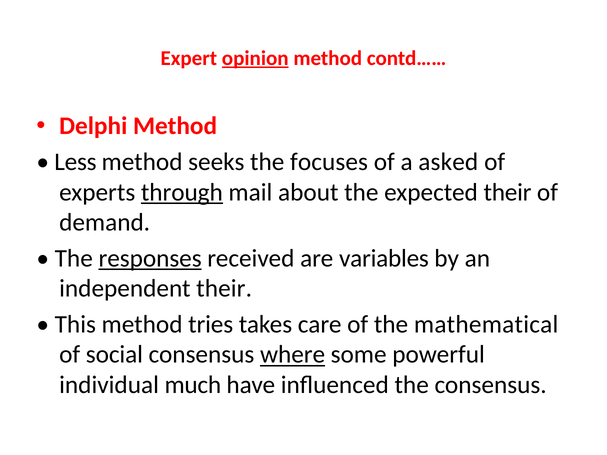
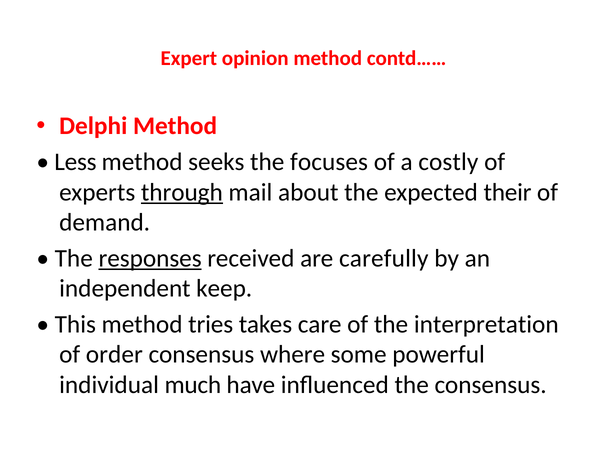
opinion underline: present -> none
asked: asked -> costly
variables: variables -> carefully
independent their: their -> keep
mathematical: mathematical -> interpretation
social: social -> order
where underline: present -> none
